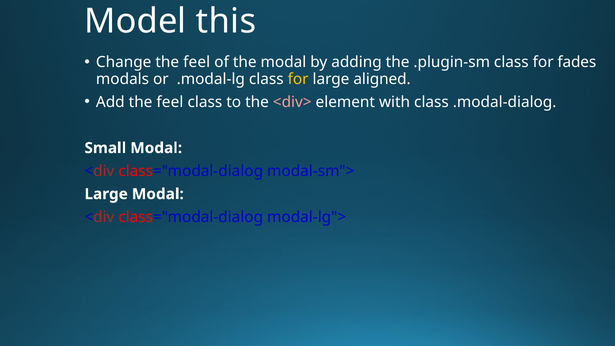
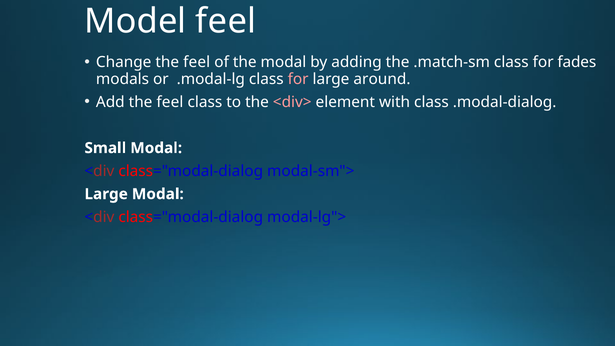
Model this: this -> feel
.plugin-sm: .plugin-sm -> .match-sm
for at (298, 79) colour: yellow -> pink
aligned: aligned -> around
